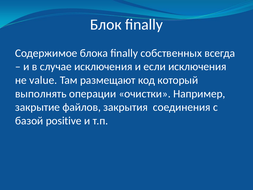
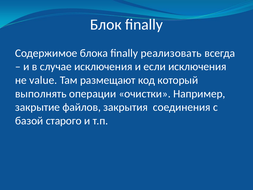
собственных: собственных -> реализовать
positive: positive -> старого
